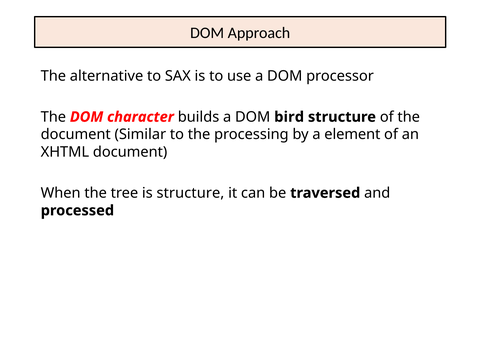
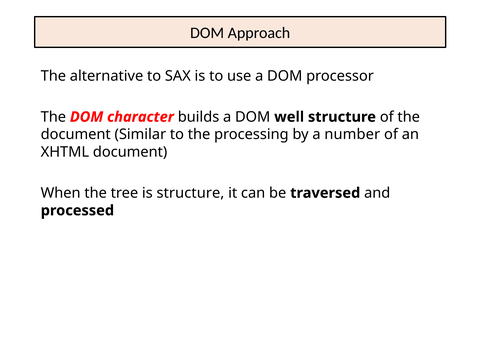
bird: bird -> well
element: element -> number
